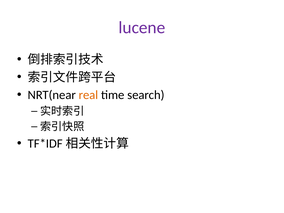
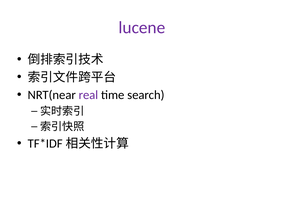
real colour: orange -> purple
